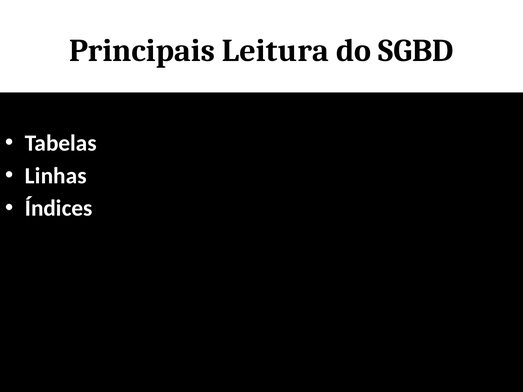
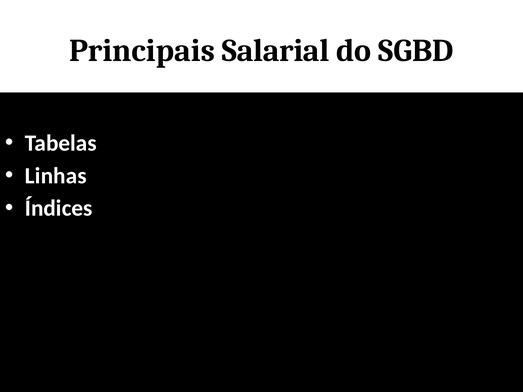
Leitura: Leitura -> Salarial
